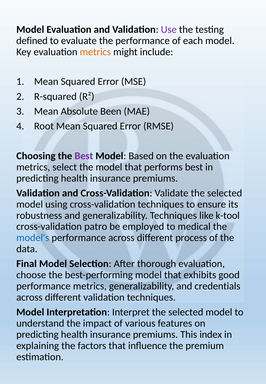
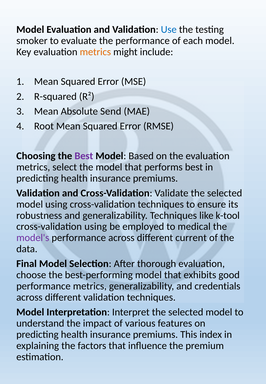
Use colour: purple -> blue
defined: defined -> smoker
Been: Been -> Send
cross-validation patro: patro -> using
model's colour: blue -> purple
process: process -> current
